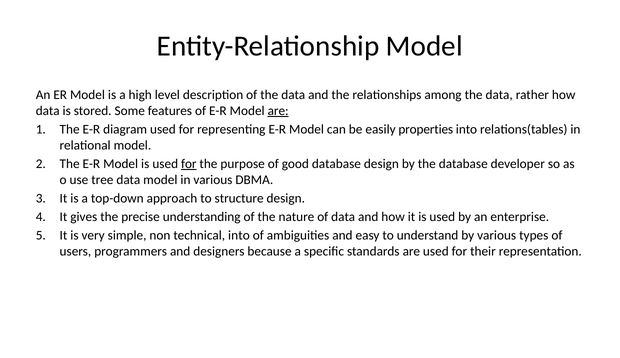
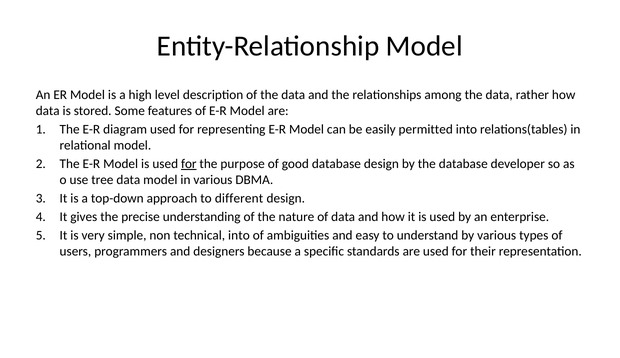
are at (278, 111) underline: present -> none
properties: properties -> permitted
structure: structure -> different
